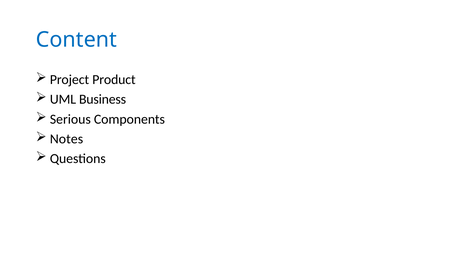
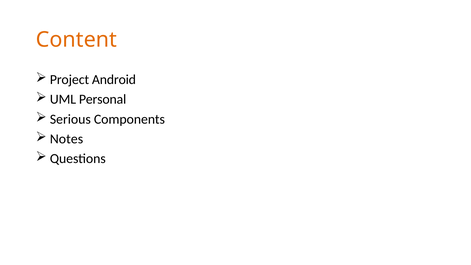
Content colour: blue -> orange
Product: Product -> Android
Business: Business -> Personal
